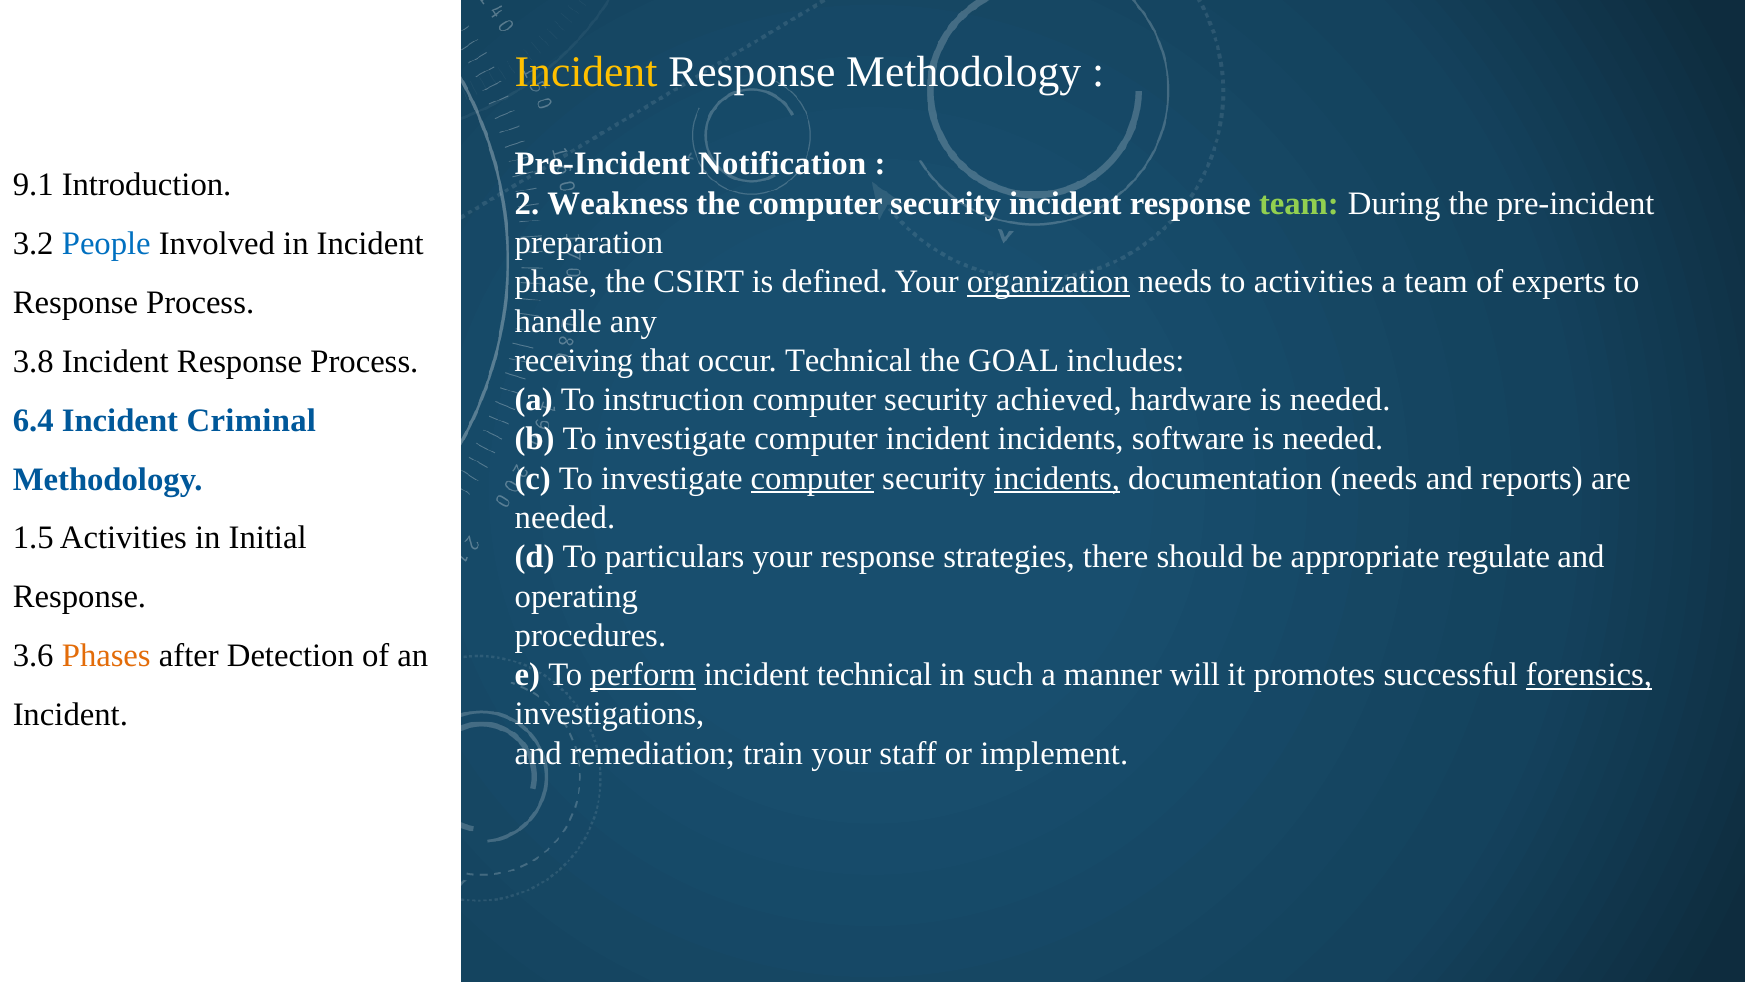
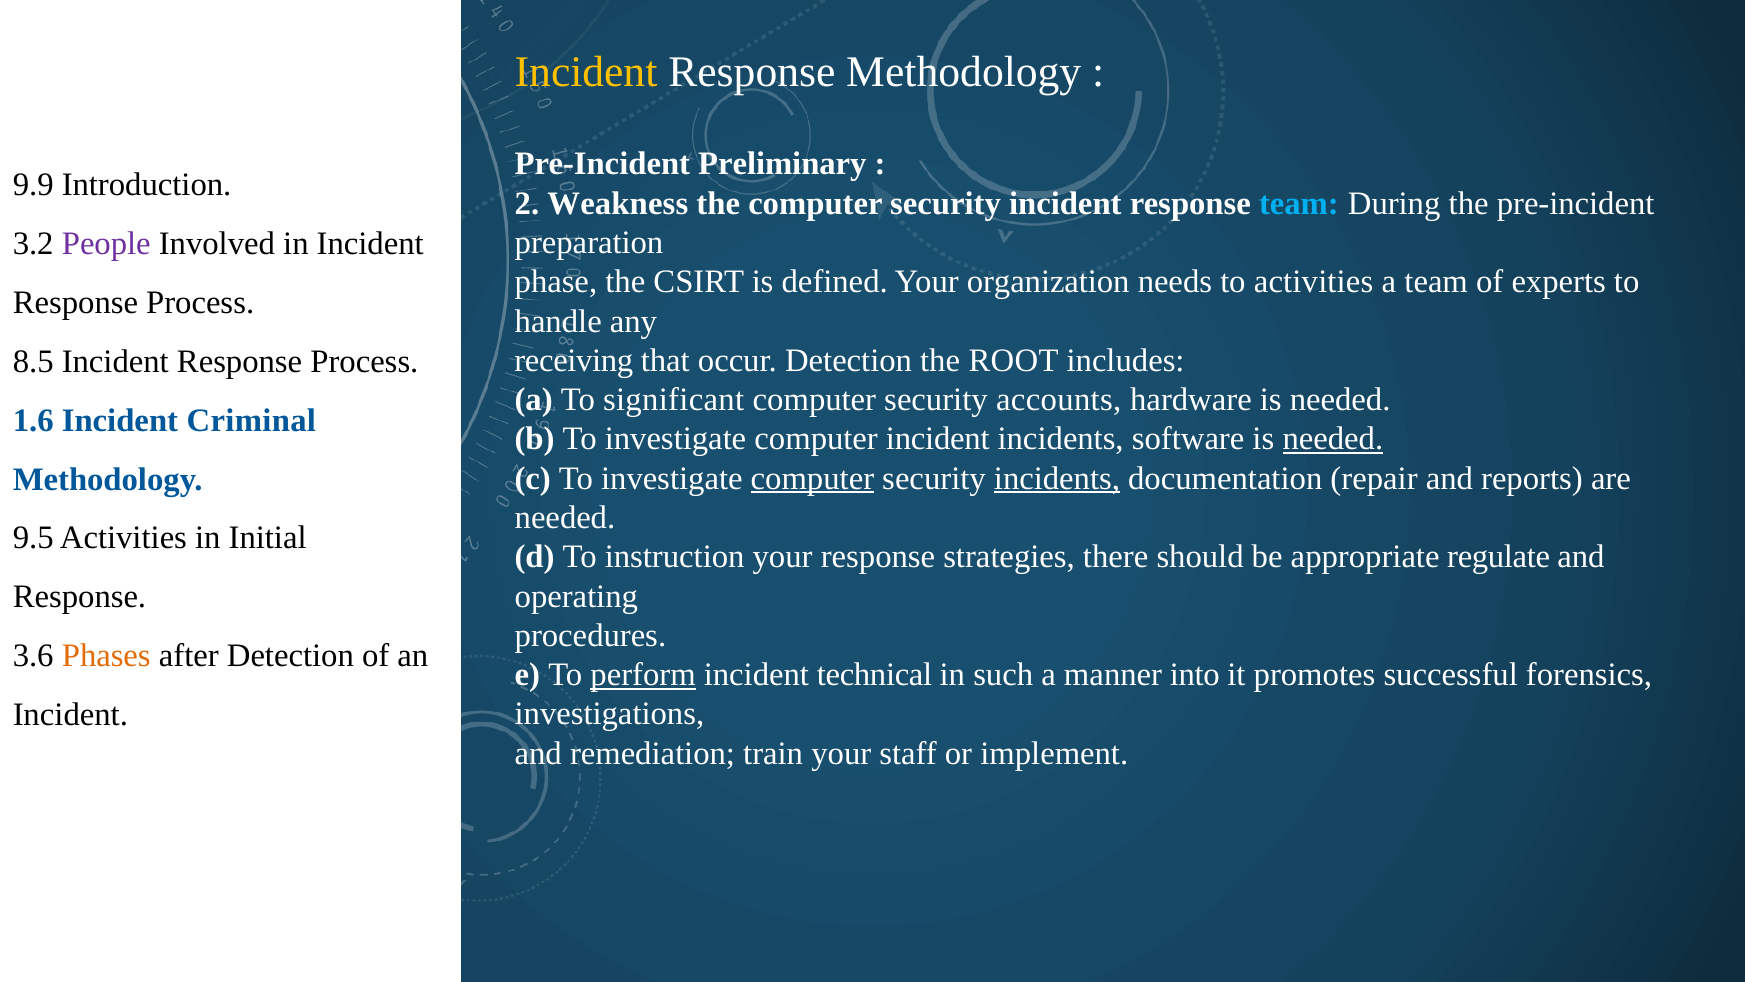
Notification: Notification -> Preliminary
9.1: 9.1 -> 9.9
team at (1299, 203) colour: light green -> light blue
People colour: blue -> purple
organization underline: present -> none
occur Technical: Technical -> Detection
GOAL: GOAL -> ROOT
3.8: 3.8 -> 8.5
instruction: instruction -> significant
achieved: achieved -> accounts
6.4: 6.4 -> 1.6
needed at (1333, 439) underline: none -> present
documentation needs: needs -> repair
1.5: 1.5 -> 9.5
particulars: particulars -> instruction
will: will -> into
forensics underline: present -> none
